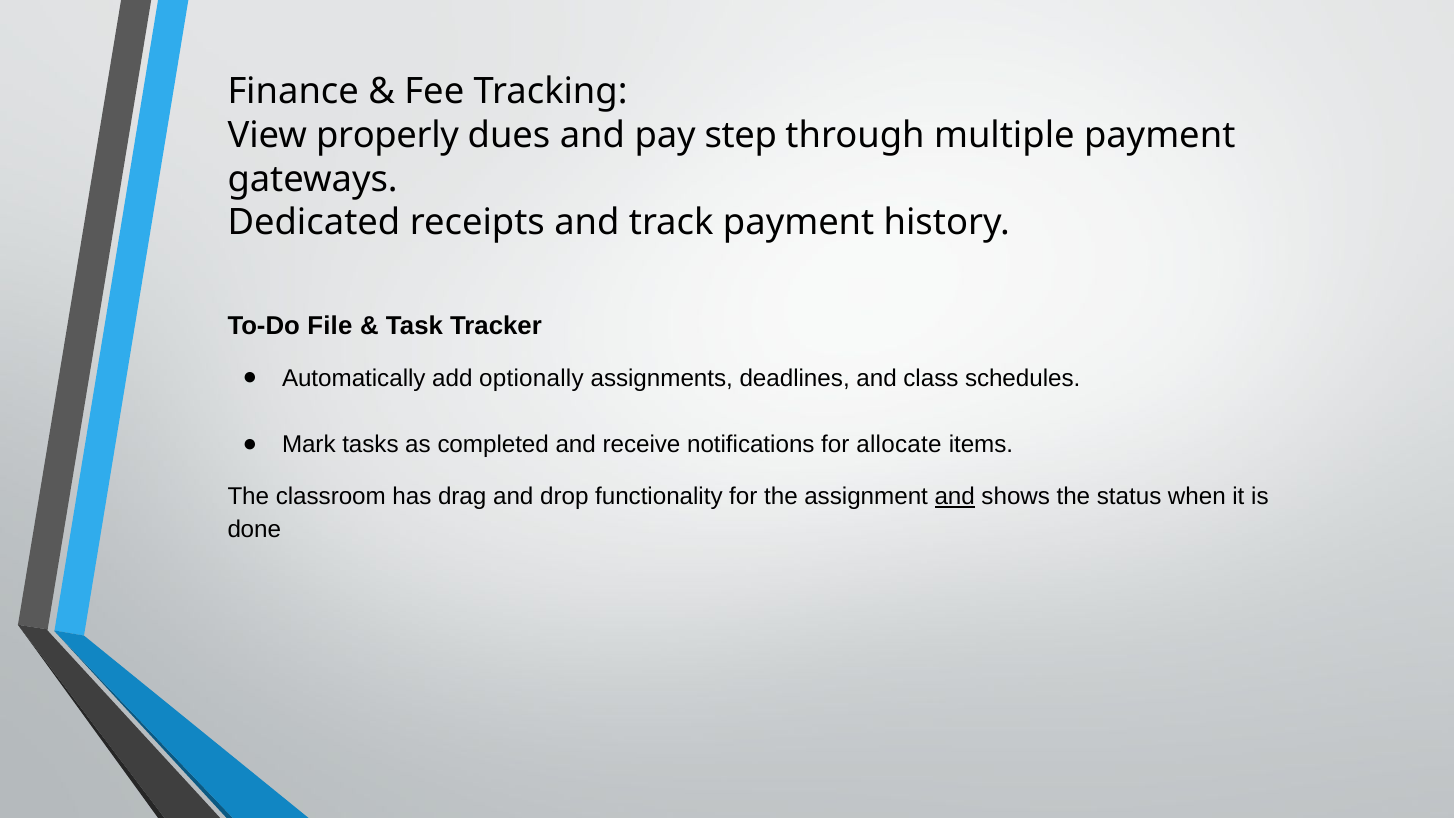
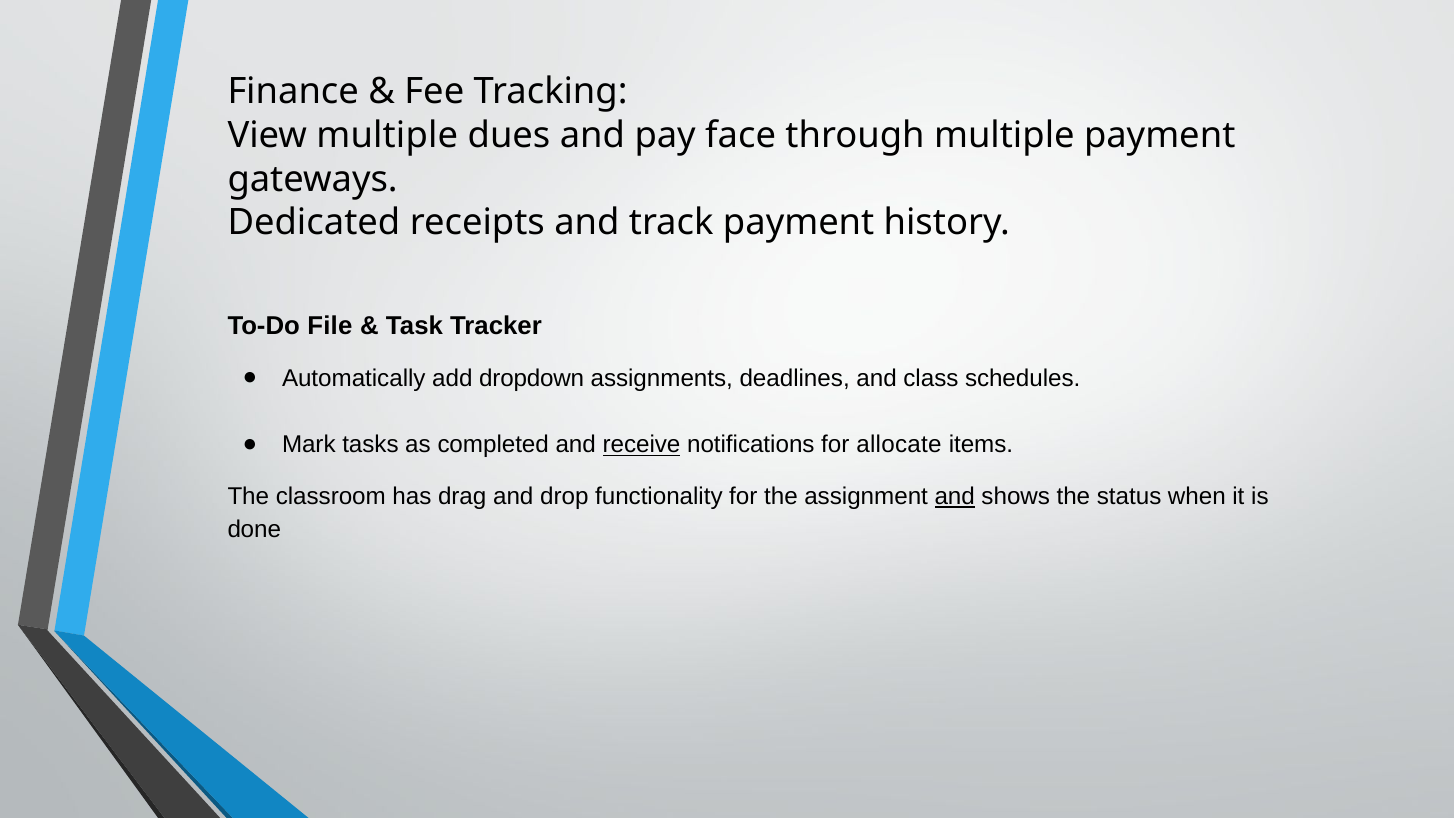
View properly: properly -> multiple
step: step -> face
optionally: optionally -> dropdown
receive underline: none -> present
